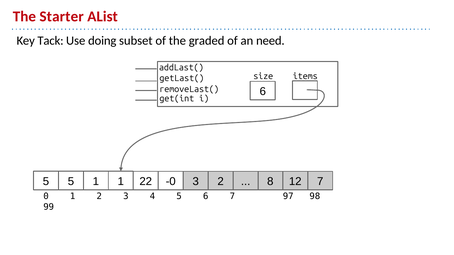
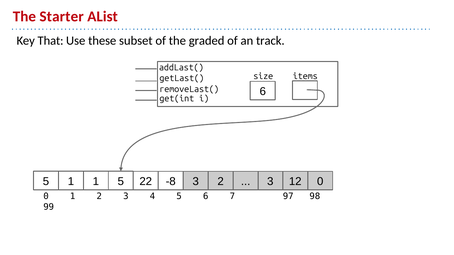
Tack: Tack -> That
doing: doing -> these
need: need -> track
5 5: 5 -> 1
1 1: 1 -> 5
-0: -0 -> -8
3 2 8: 8 -> 3
12 7: 7 -> 0
